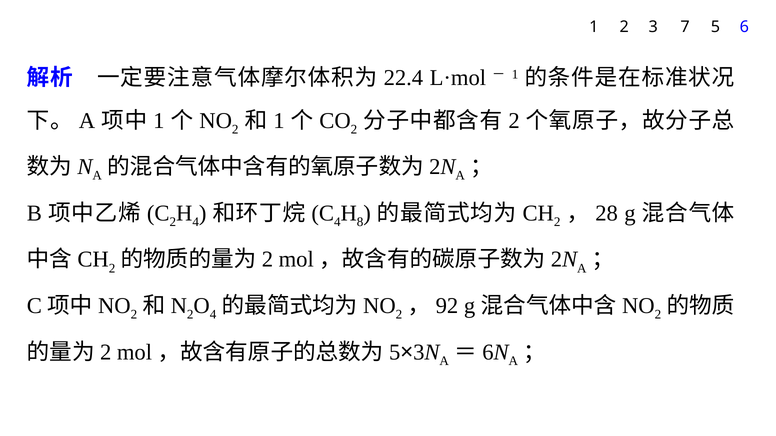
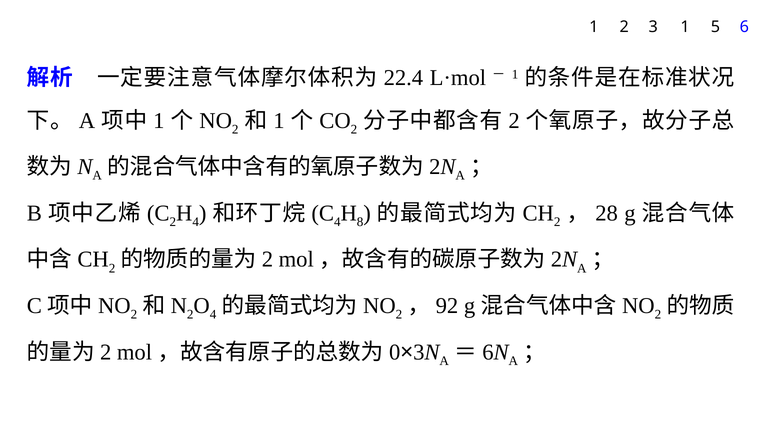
3 7: 7 -> 1
5 at (395, 353): 5 -> 0
